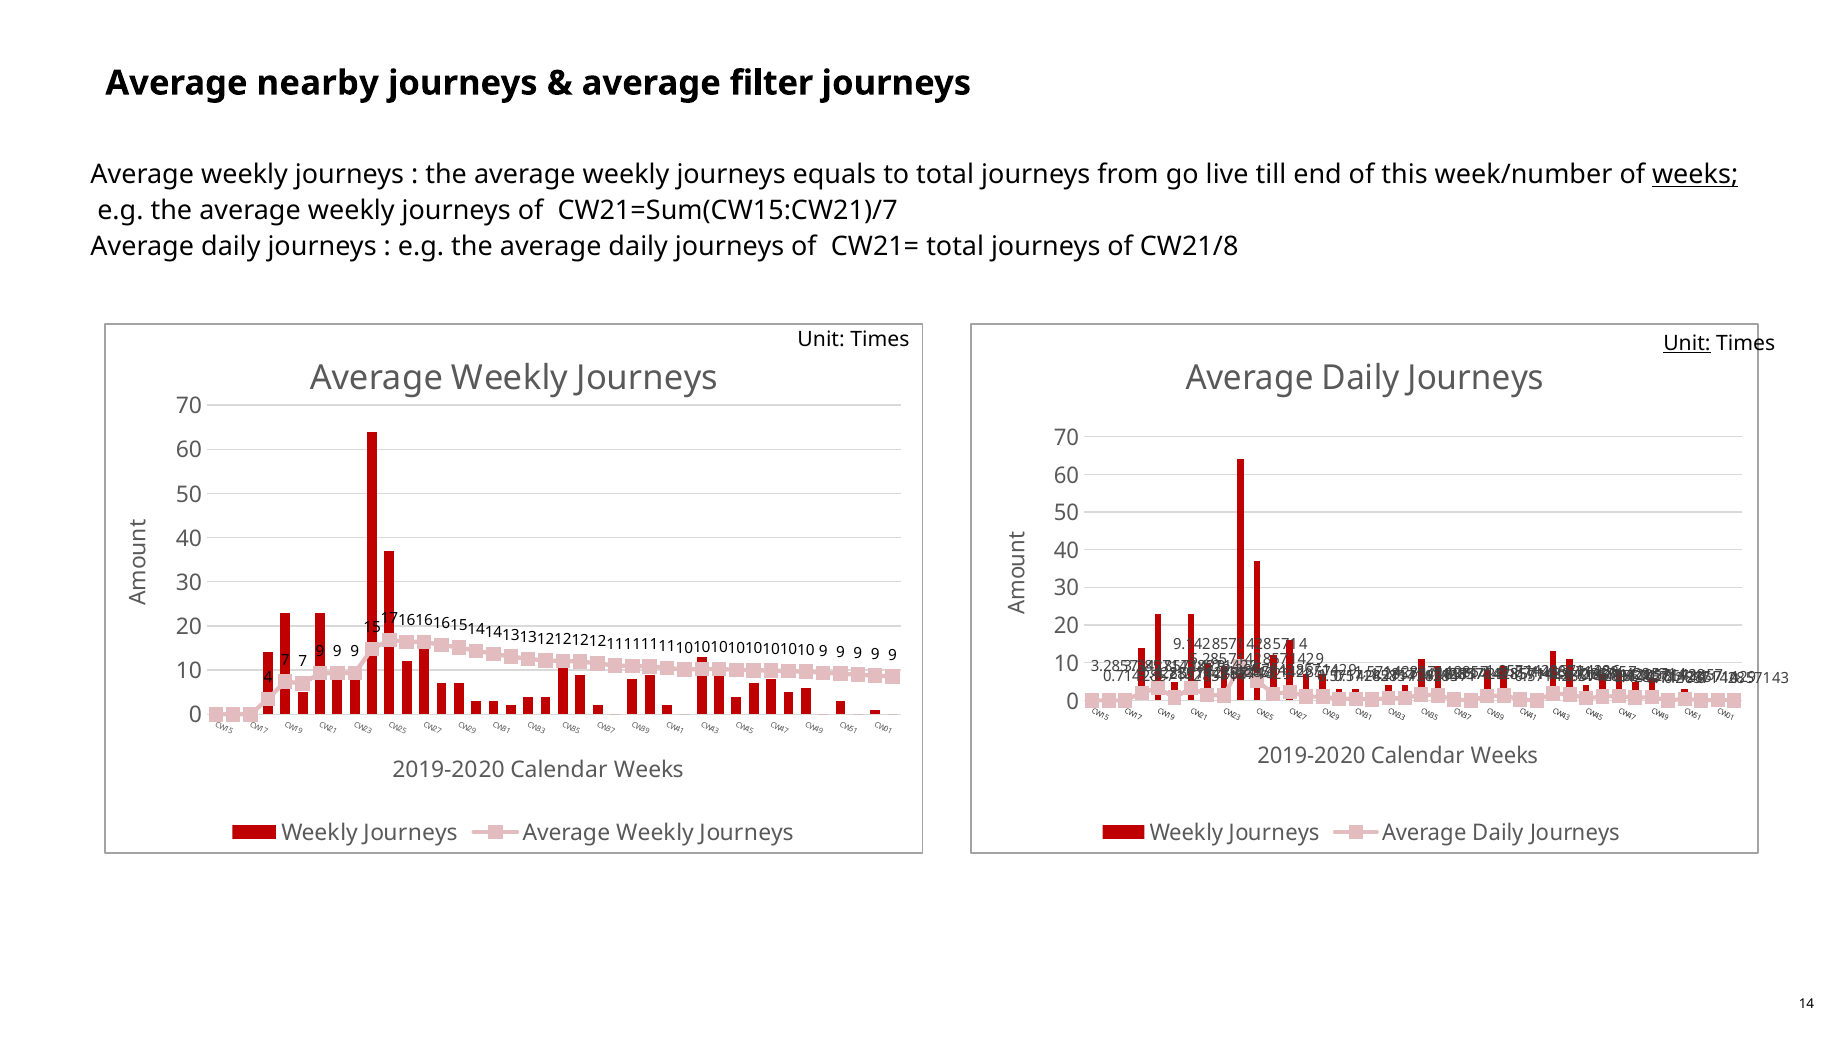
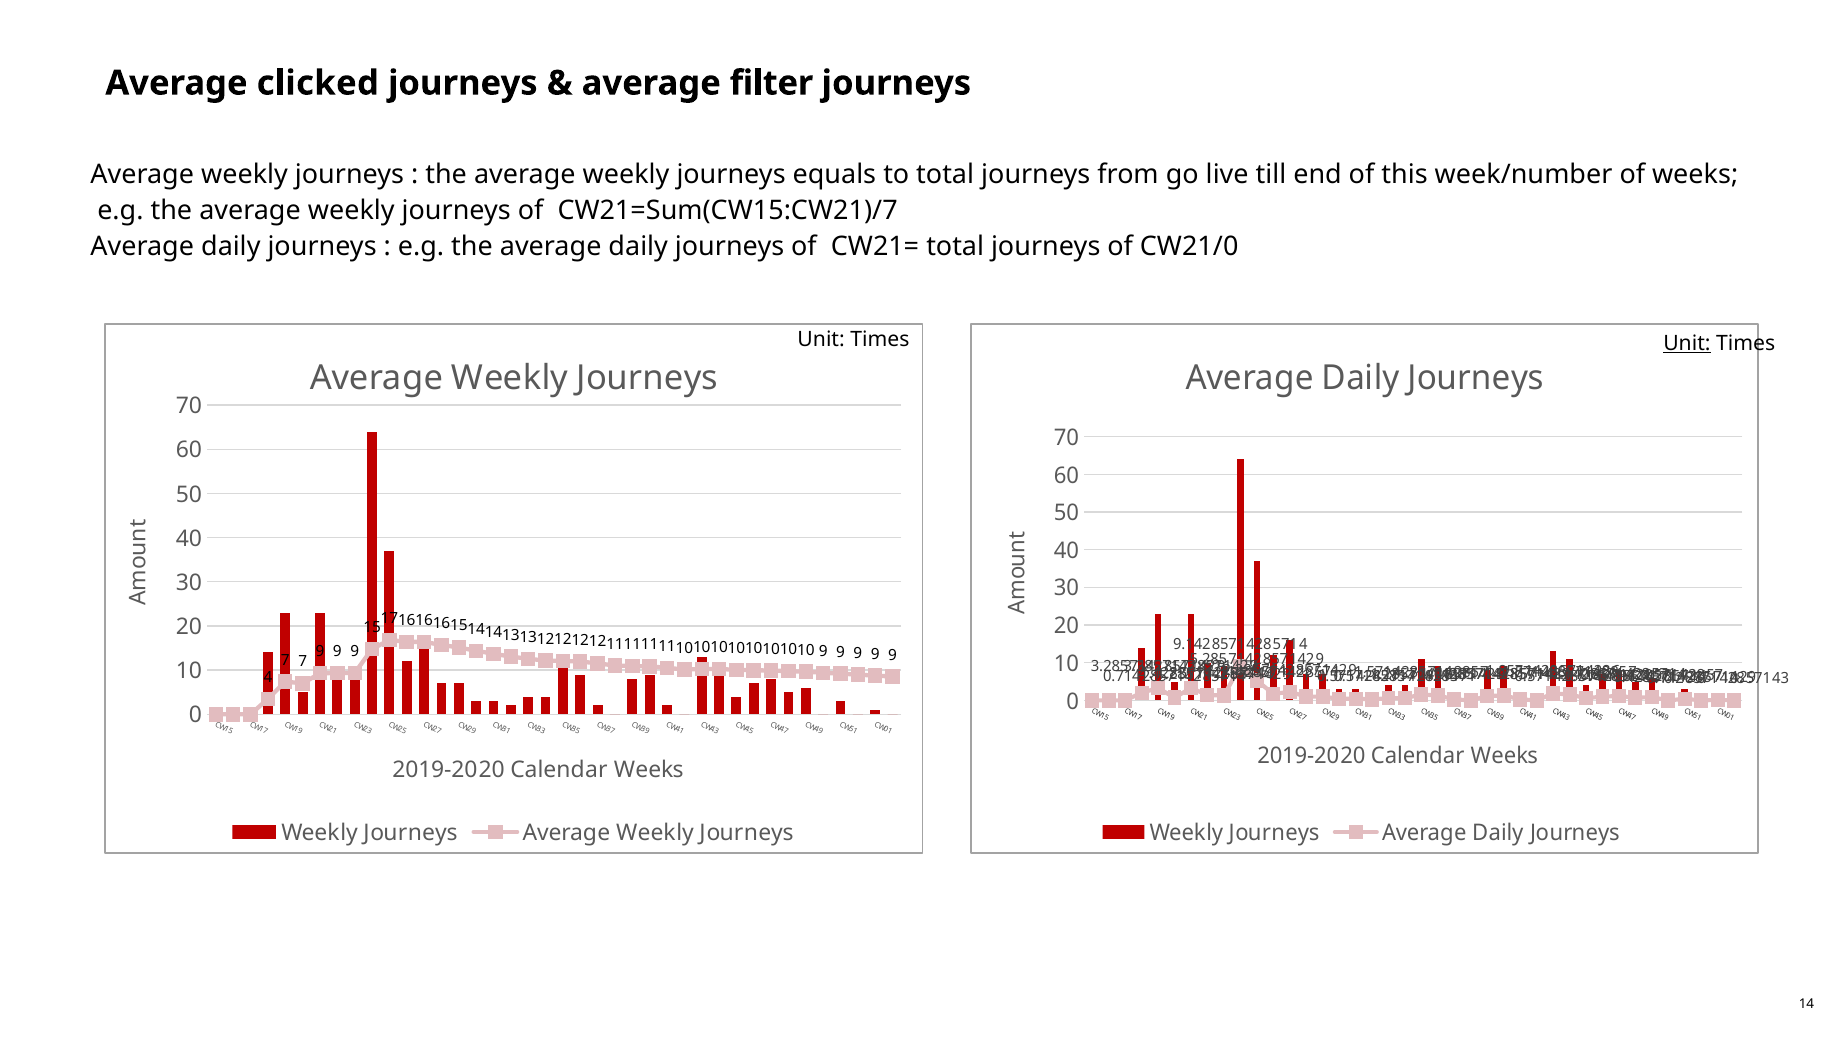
nearby: nearby -> clicked
weeks at (1695, 175) underline: present -> none
CW21/8: CW21/8 -> CW21/0
